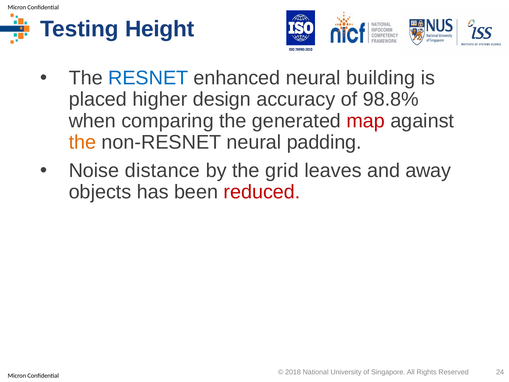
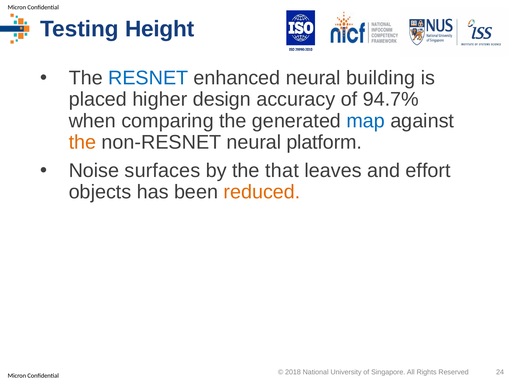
98.8%: 98.8% -> 94.7%
map colour: red -> blue
padding: padding -> platform
distance: distance -> surfaces
grid: grid -> that
away: away -> effort
reduced colour: red -> orange
